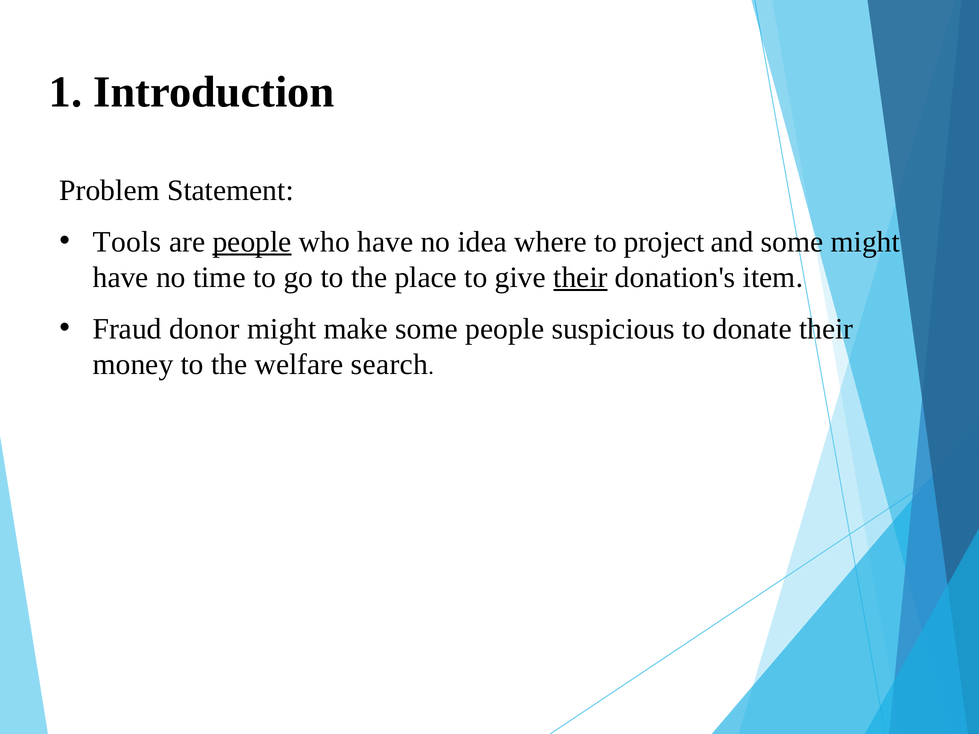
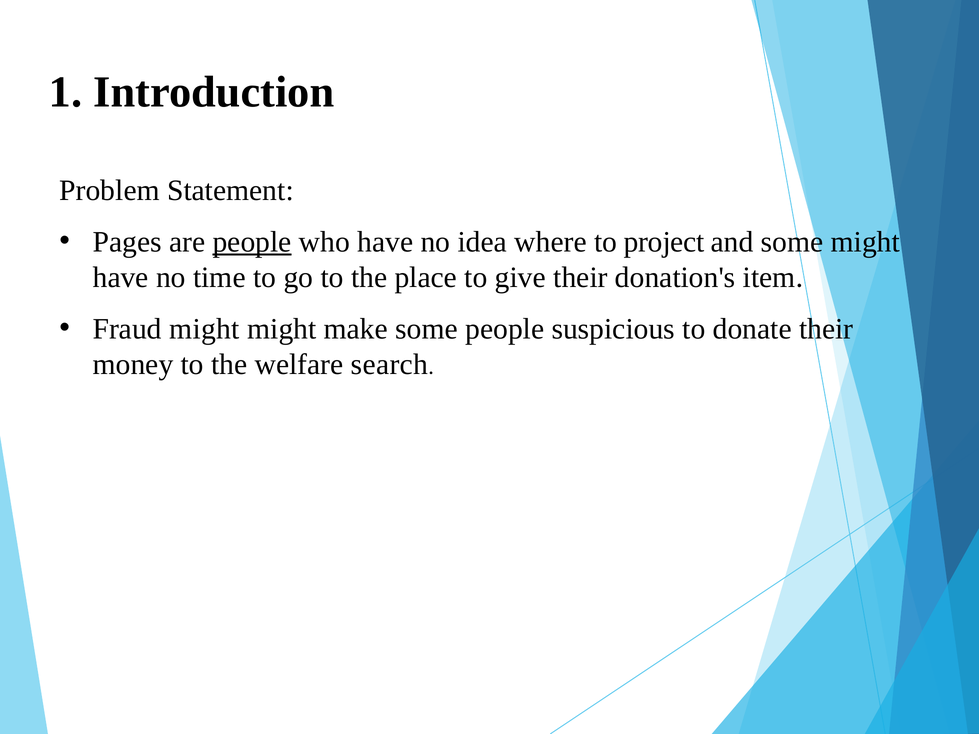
Tools: Tools -> Pages
their at (580, 278) underline: present -> none
Fraud donor: donor -> might
